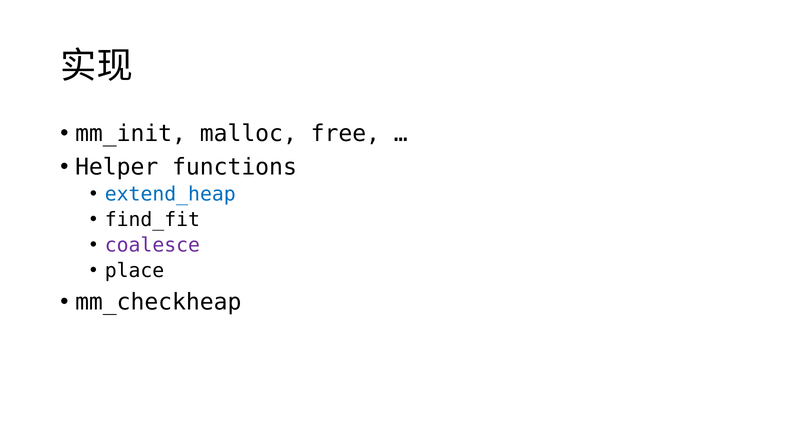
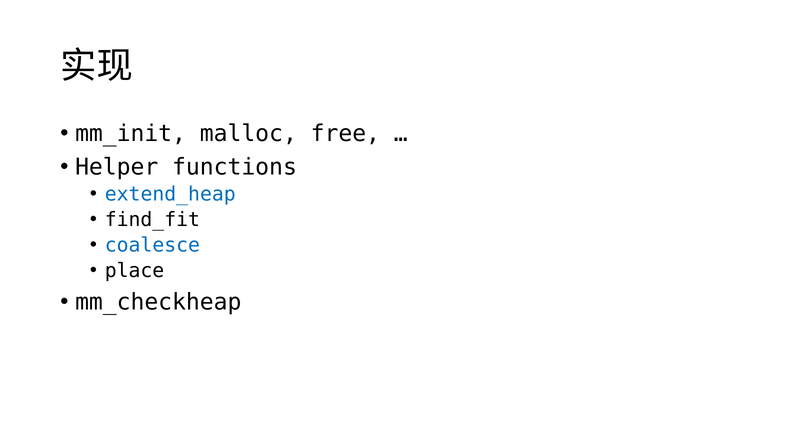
coalesce colour: purple -> blue
